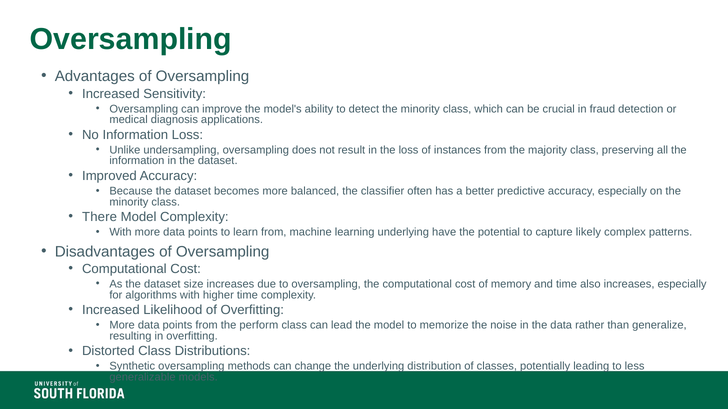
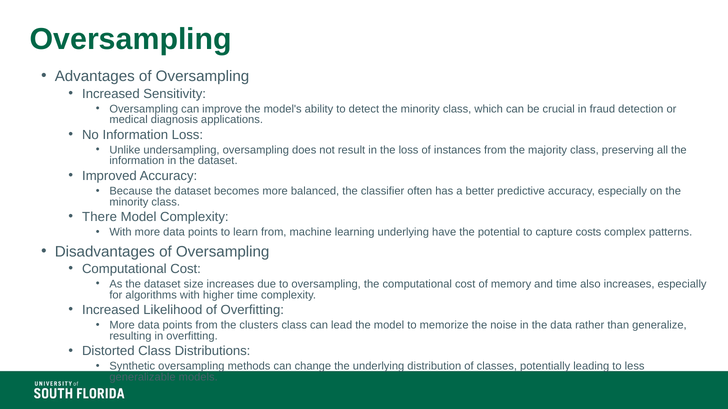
likely: likely -> costs
perform: perform -> clusters
